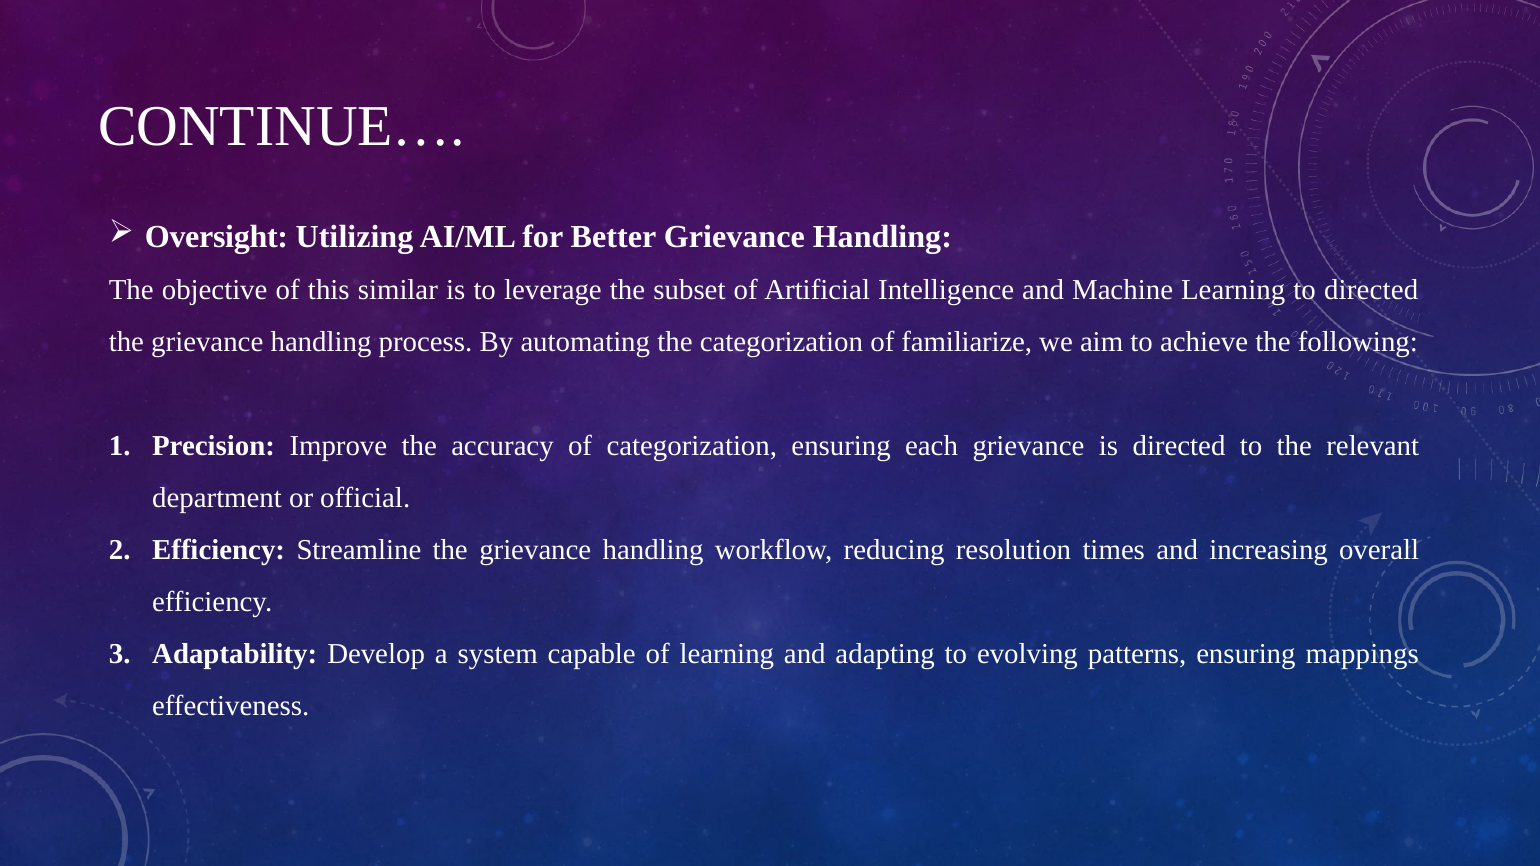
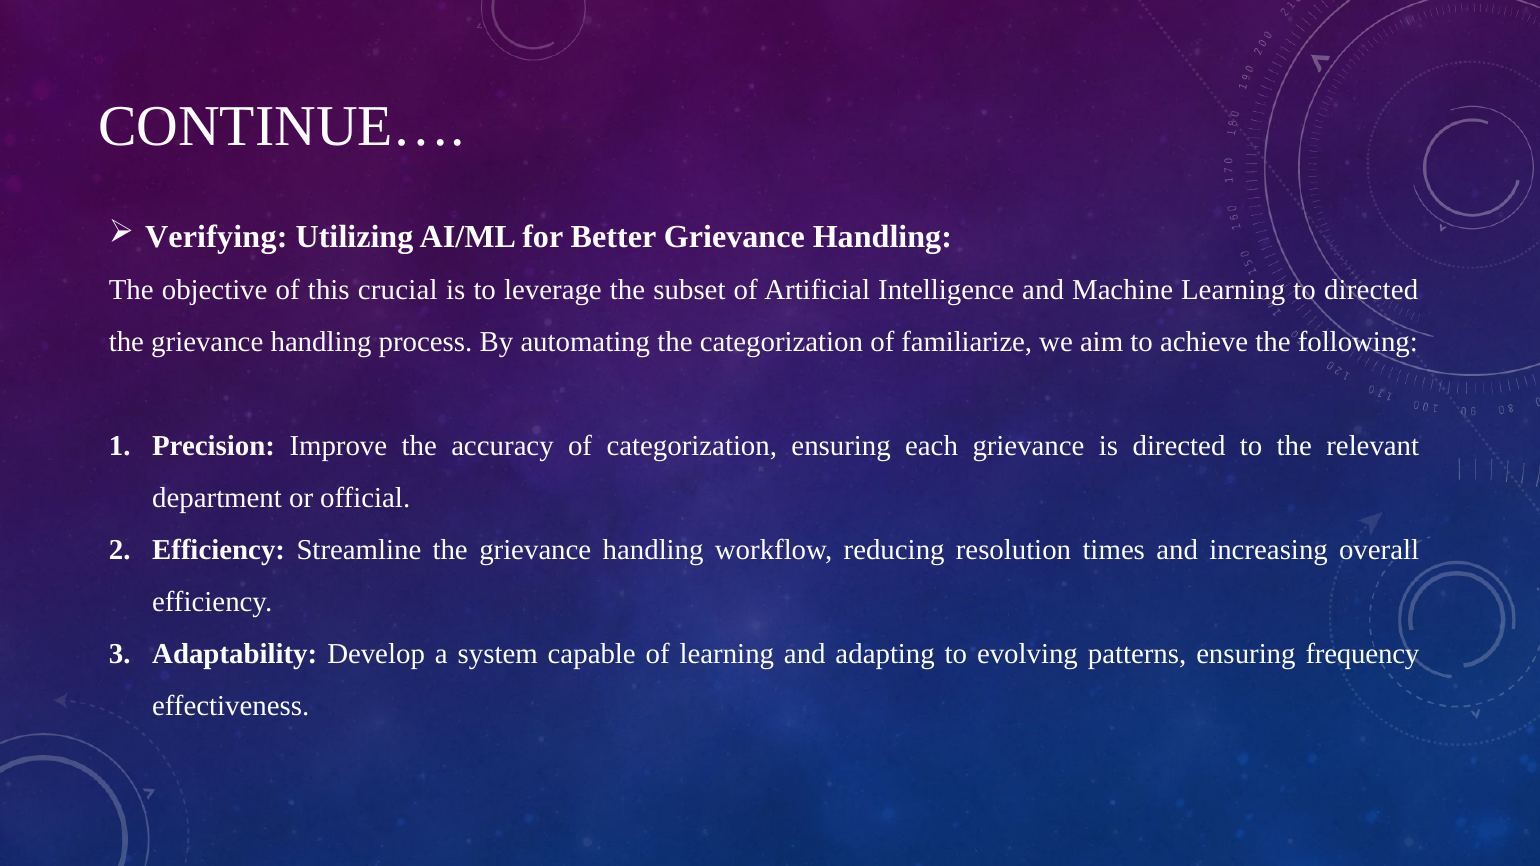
Oversight: Oversight -> Verifying
similar: similar -> crucial
mappings: mappings -> frequency
